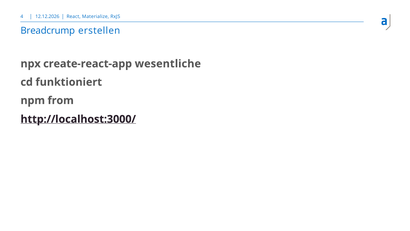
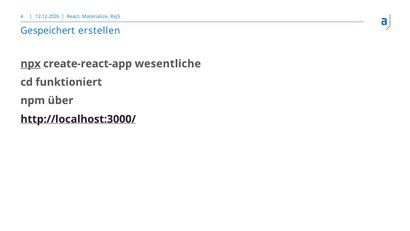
Breadcrump: Breadcrump -> Gespeichert
npx underline: none -> present
from: from -> über
